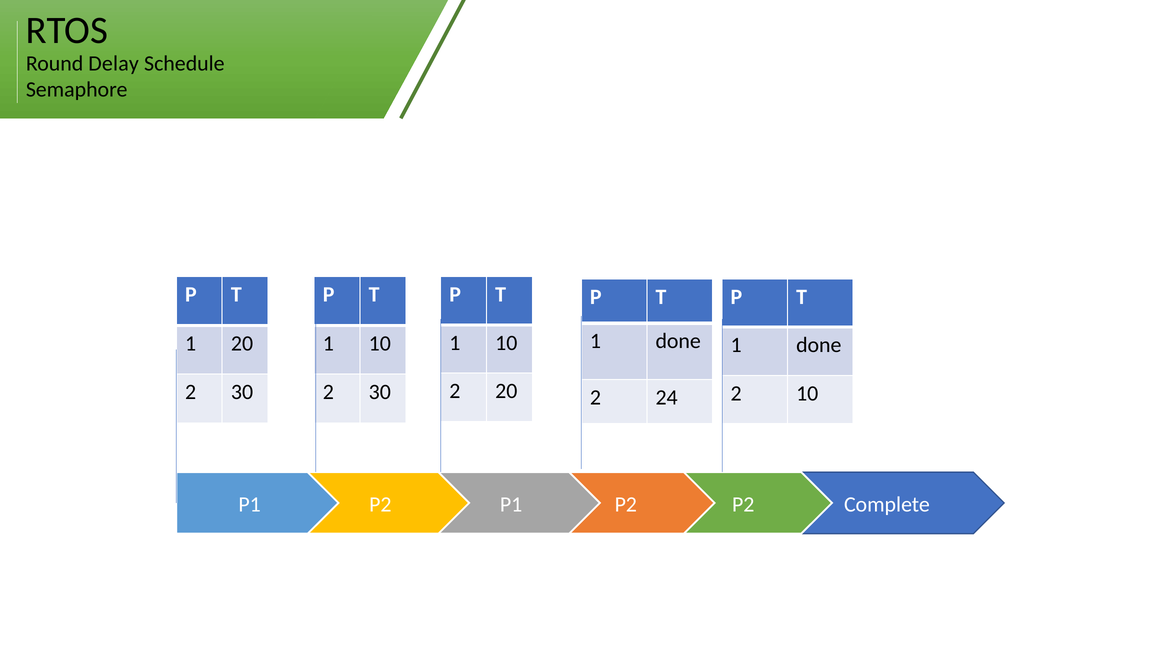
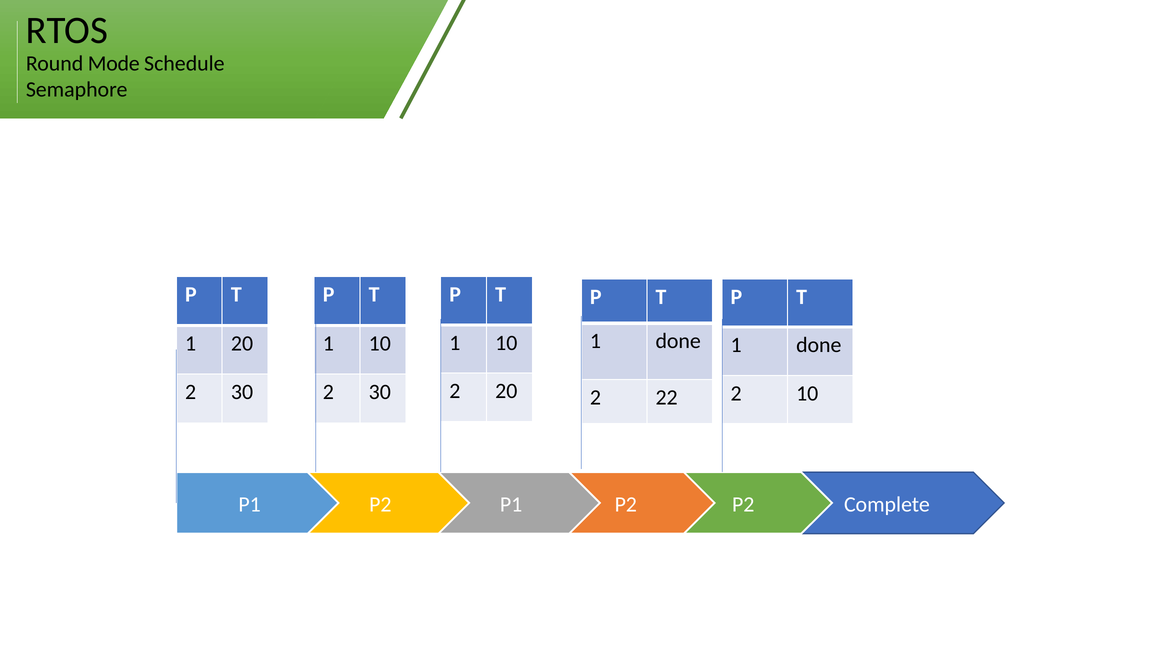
Delay: Delay -> Mode
24: 24 -> 22
